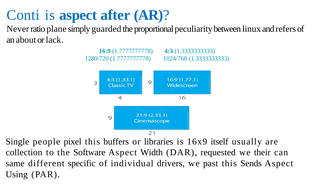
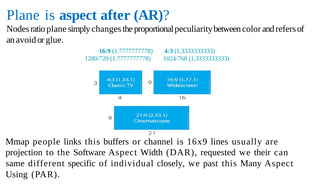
Conti at (23, 15): Conti -> Plane
Never: Never -> Nodes
guarded: guarded -> changes
linux: linux -> color
about: about -> avoid
lack: lack -> glue
Single: Single -> Mmap
pixel: pixel -> links
libraries: libraries -> channel
itself: itself -> lines
collection: collection -> projection
drivers: drivers -> closely
Sends: Sends -> Many
